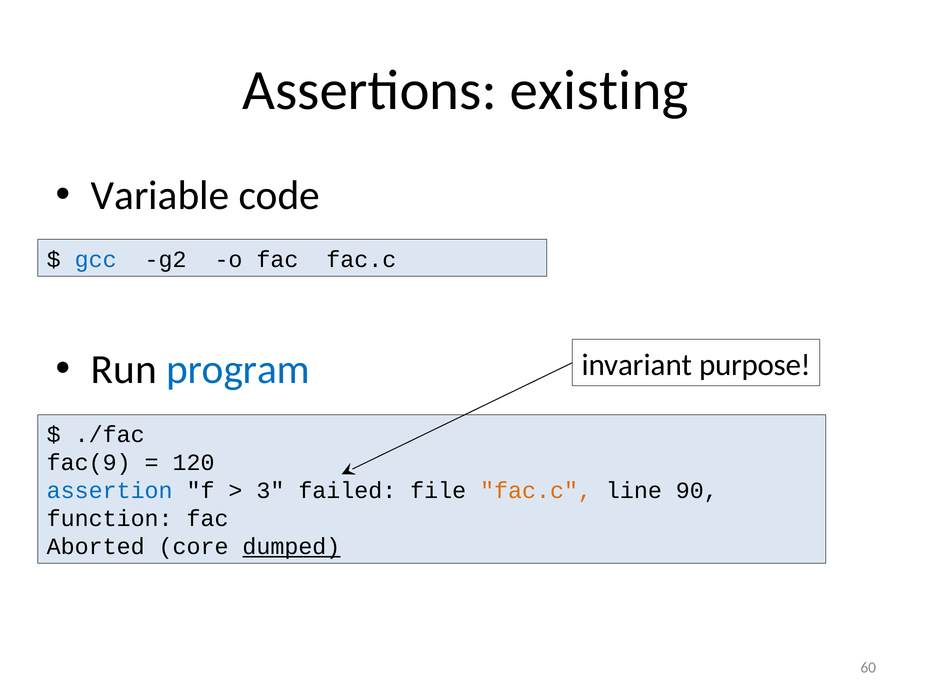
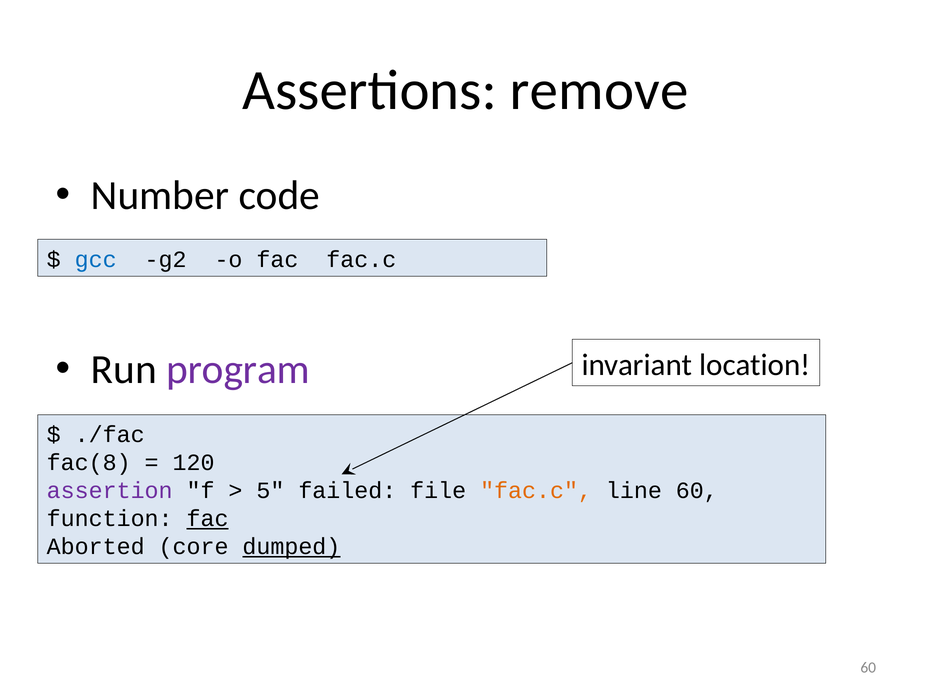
existing: existing -> remove
Variable: Variable -> Number
program colour: blue -> purple
purpose: purpose -> location
fac(9: fac(9 -> fac(8
assertion colour: blue -> purple
3: 3 -> 5
line 90: 90 -> 60
fac at (208, 519) underline: none -> present
